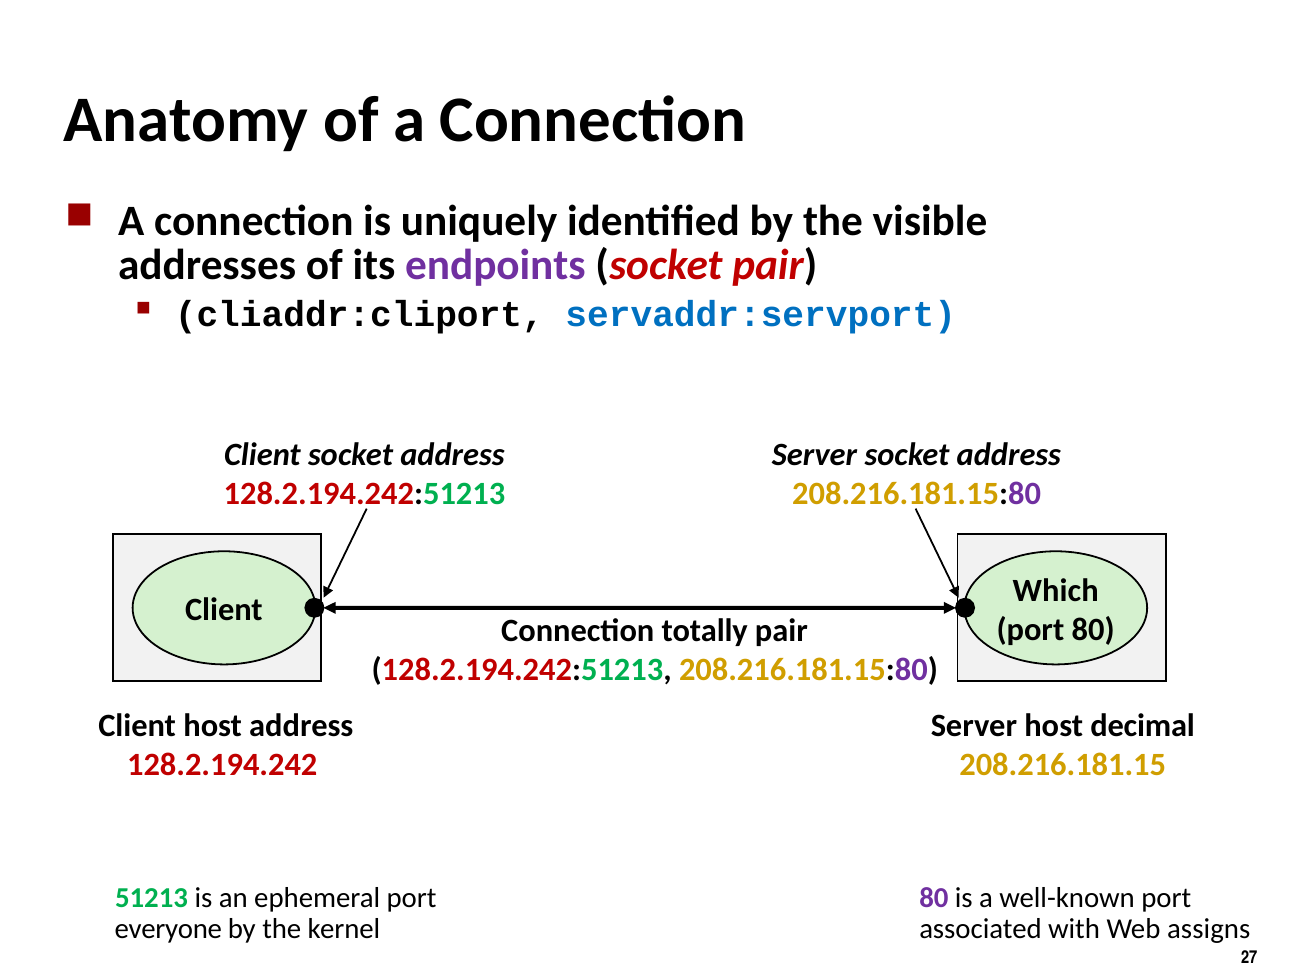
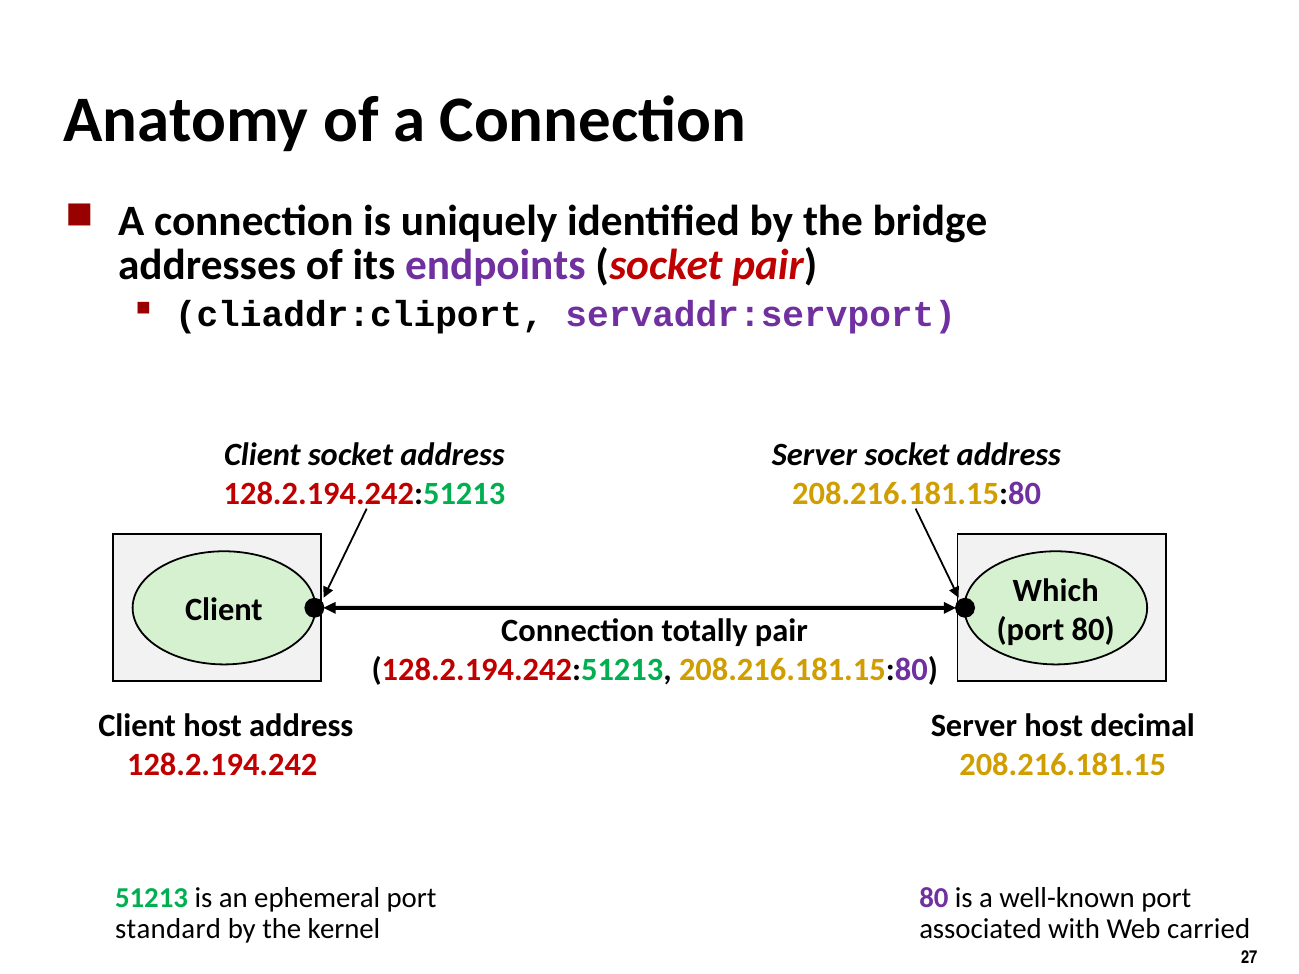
visible: visible -> bridge
servaddr:servport colour: blue -> purple
everyone: everyone -> standard
assigns: assigns -> carried
